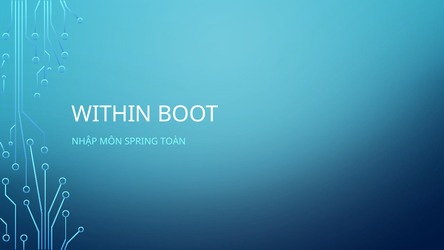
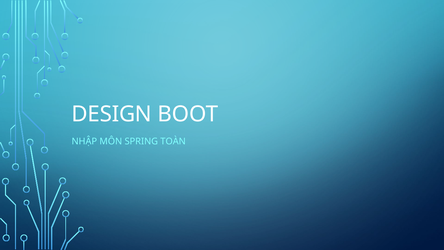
WITHIN: WITHIN -> DESIGN
